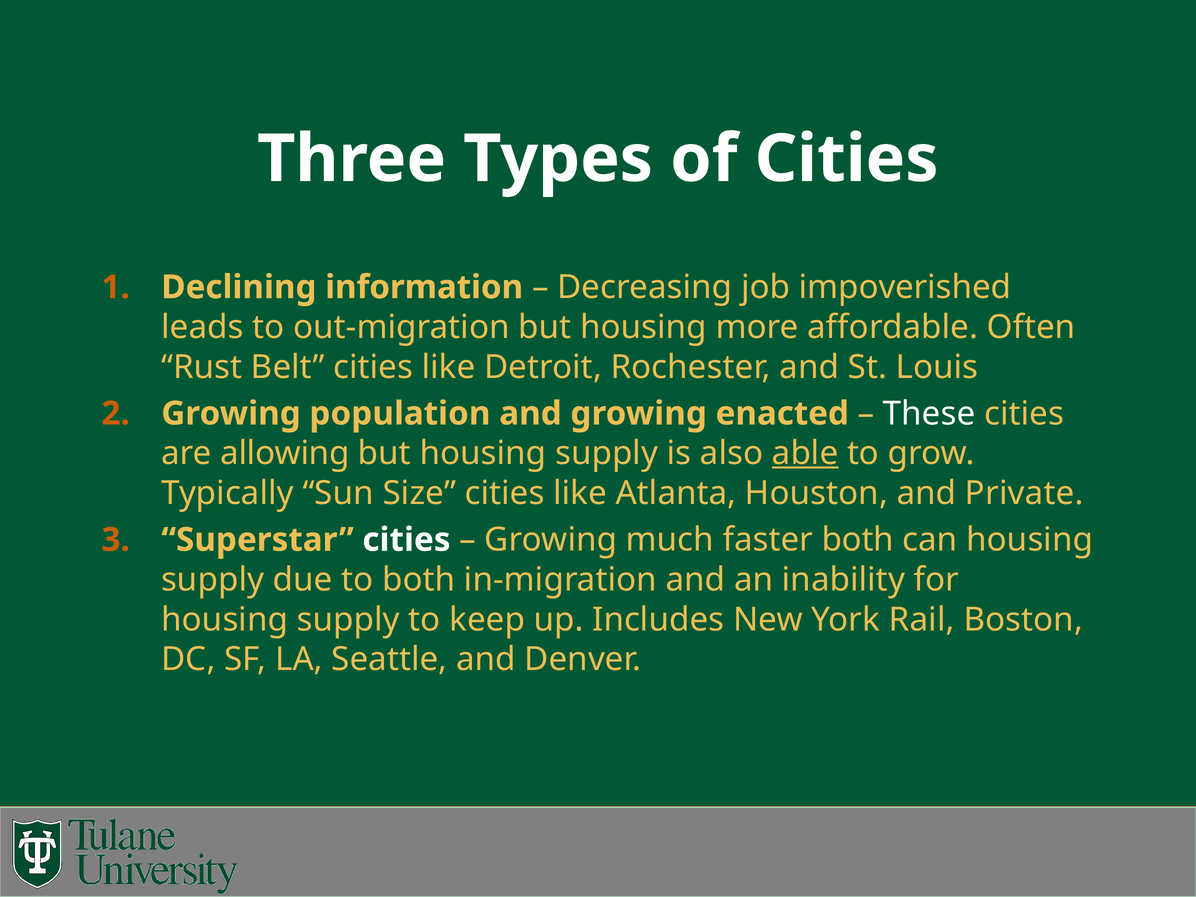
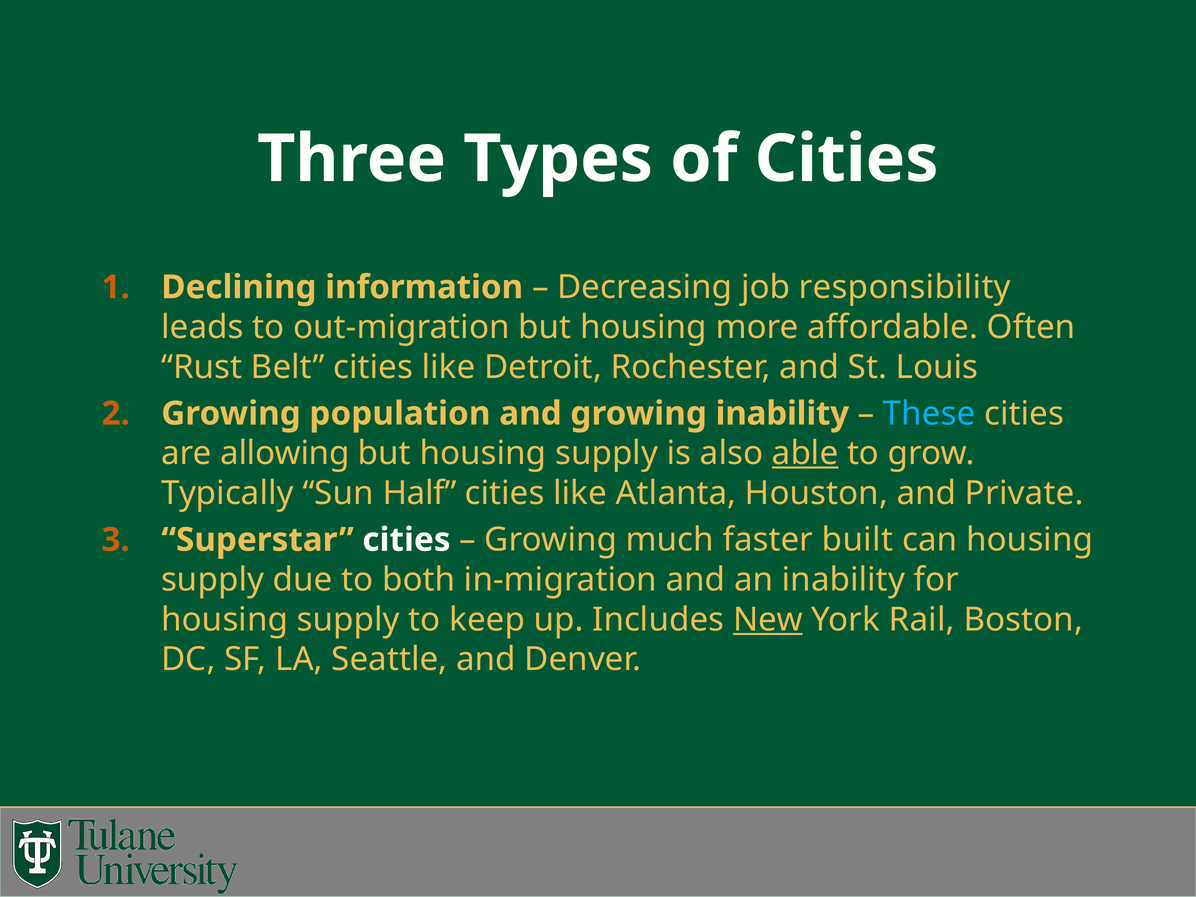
impoverished: impoverished -> responsibility
growing enacted: enacted -> inability
These colour: white -> light blue
Size: Size -> Half
faster both: both -> built
New underline: none -> present
